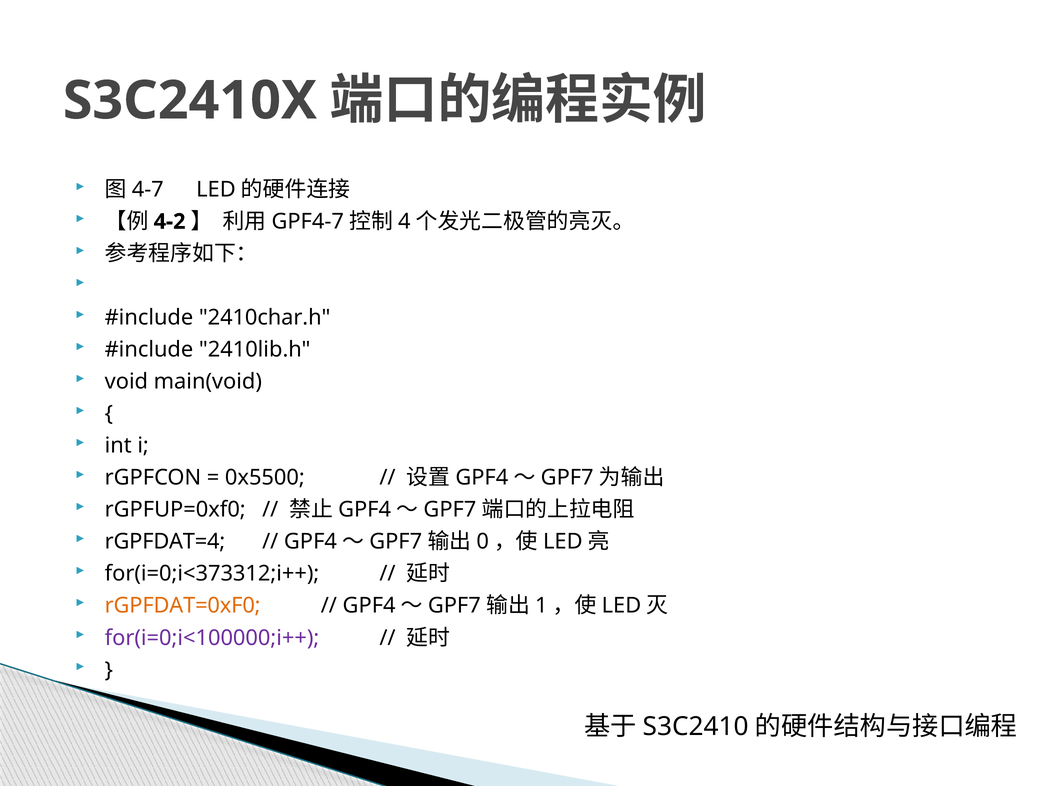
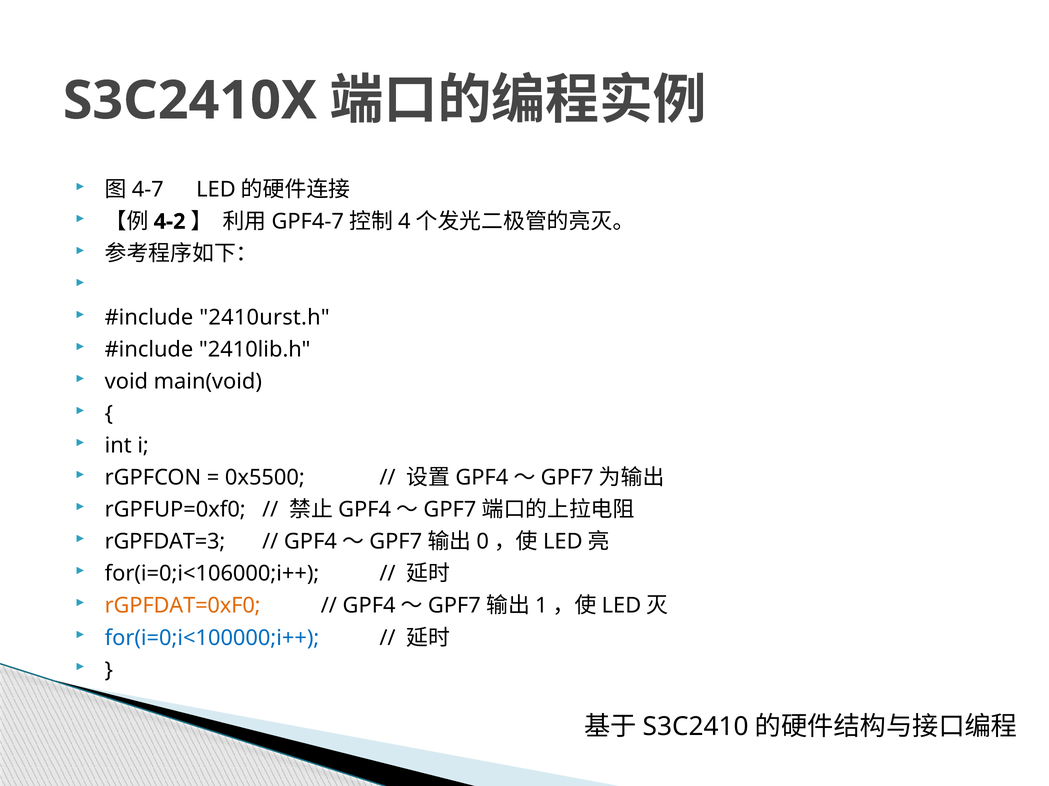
2410char.h: 2410char.h -> 2410urst.h
rGPFDAT=4: rGPFDAT=4 -> rGPFDAT=3
for(i=0;i<373312;i++: for(i=0;i<373312;i++ -> for(i=0;i<106000;i++
for(i=0;i<100000;i++ colour: purple -> blue
